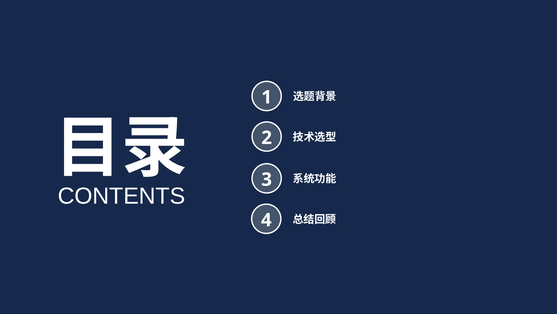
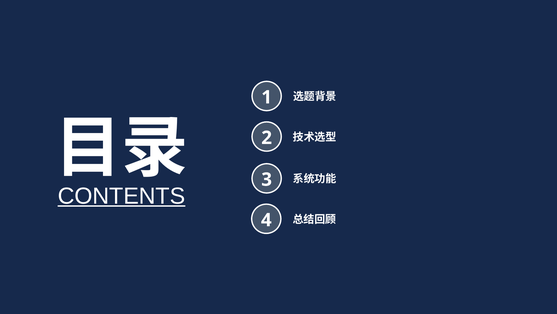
CONTENTS underline: none -> present
